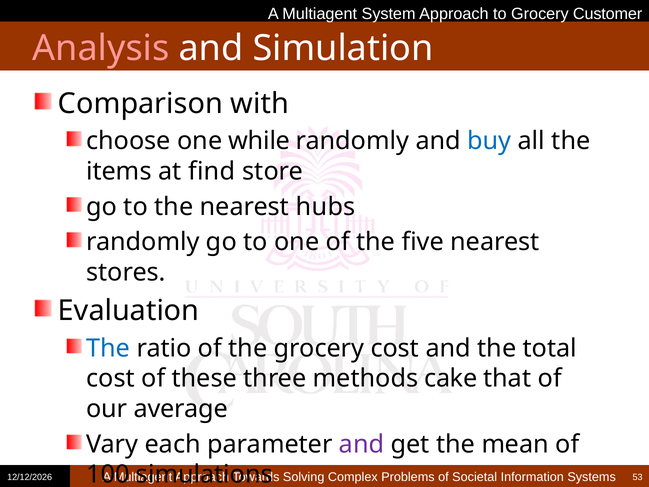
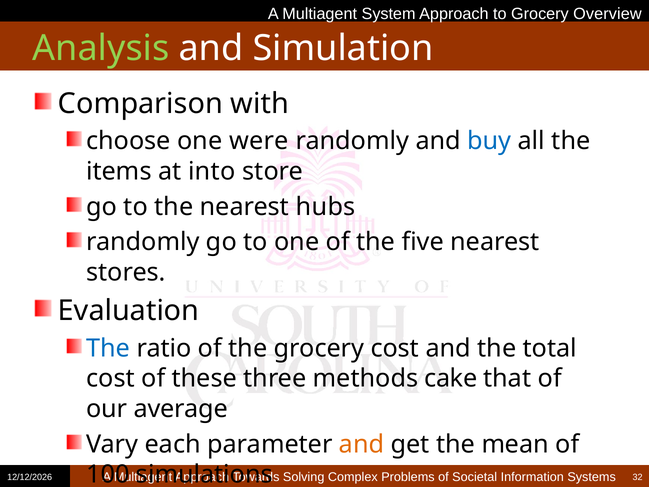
Customer: Customer -> Overview
Analysis colour: pink -> light green
while: while -> were
find: find -> into
and at (362, 444) colour: purple -> orange
53: 53 -> 32
